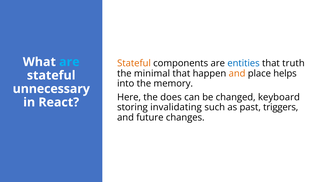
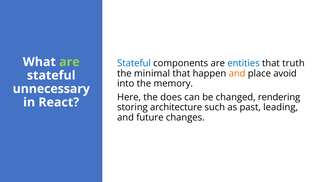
are at (69, 62) colour: light blue -> light green
Stateful at (134, 63) colour: orange -> blue
helps: helps -> avoid
keyboard: keyboard -> rendering
invalidating: invalidating -> architecture
triggers: triggers -> leading
